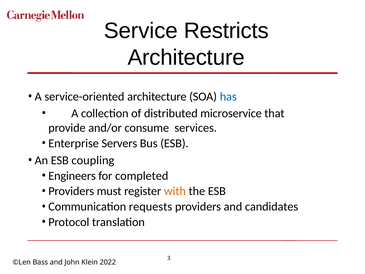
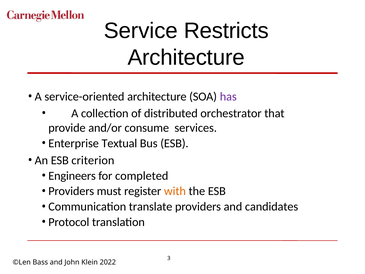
has colour: blue -> purple
microservice: microservice -> orchestrator
Servers: Servers -> Textual
coupling: coupling -> criterion
requests: requests -> translate
